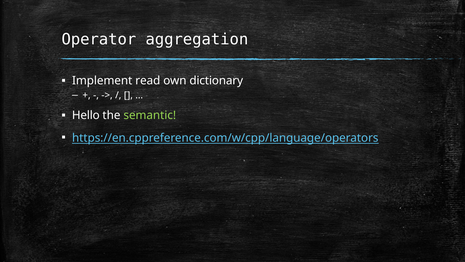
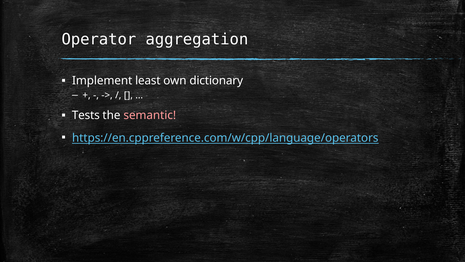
read: read -> least
Hello: Hello -> Tests
semantic colour: light green -> pink
